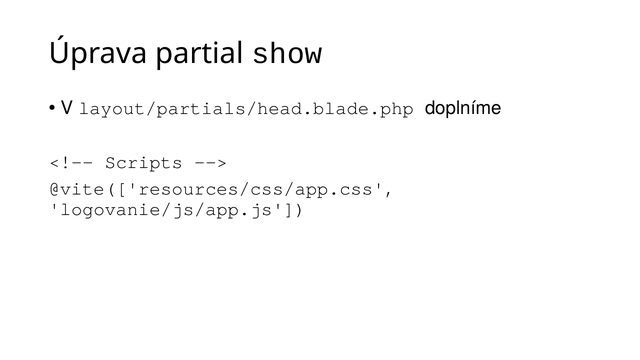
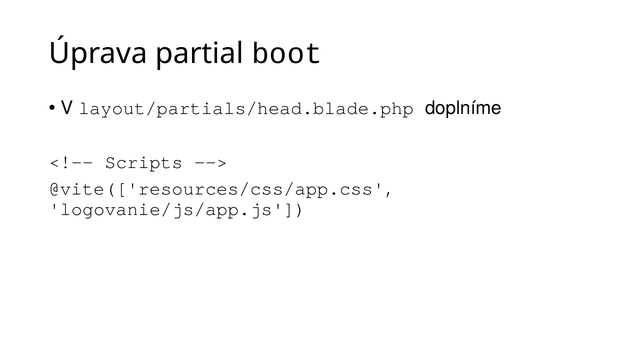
show: show -> boot
